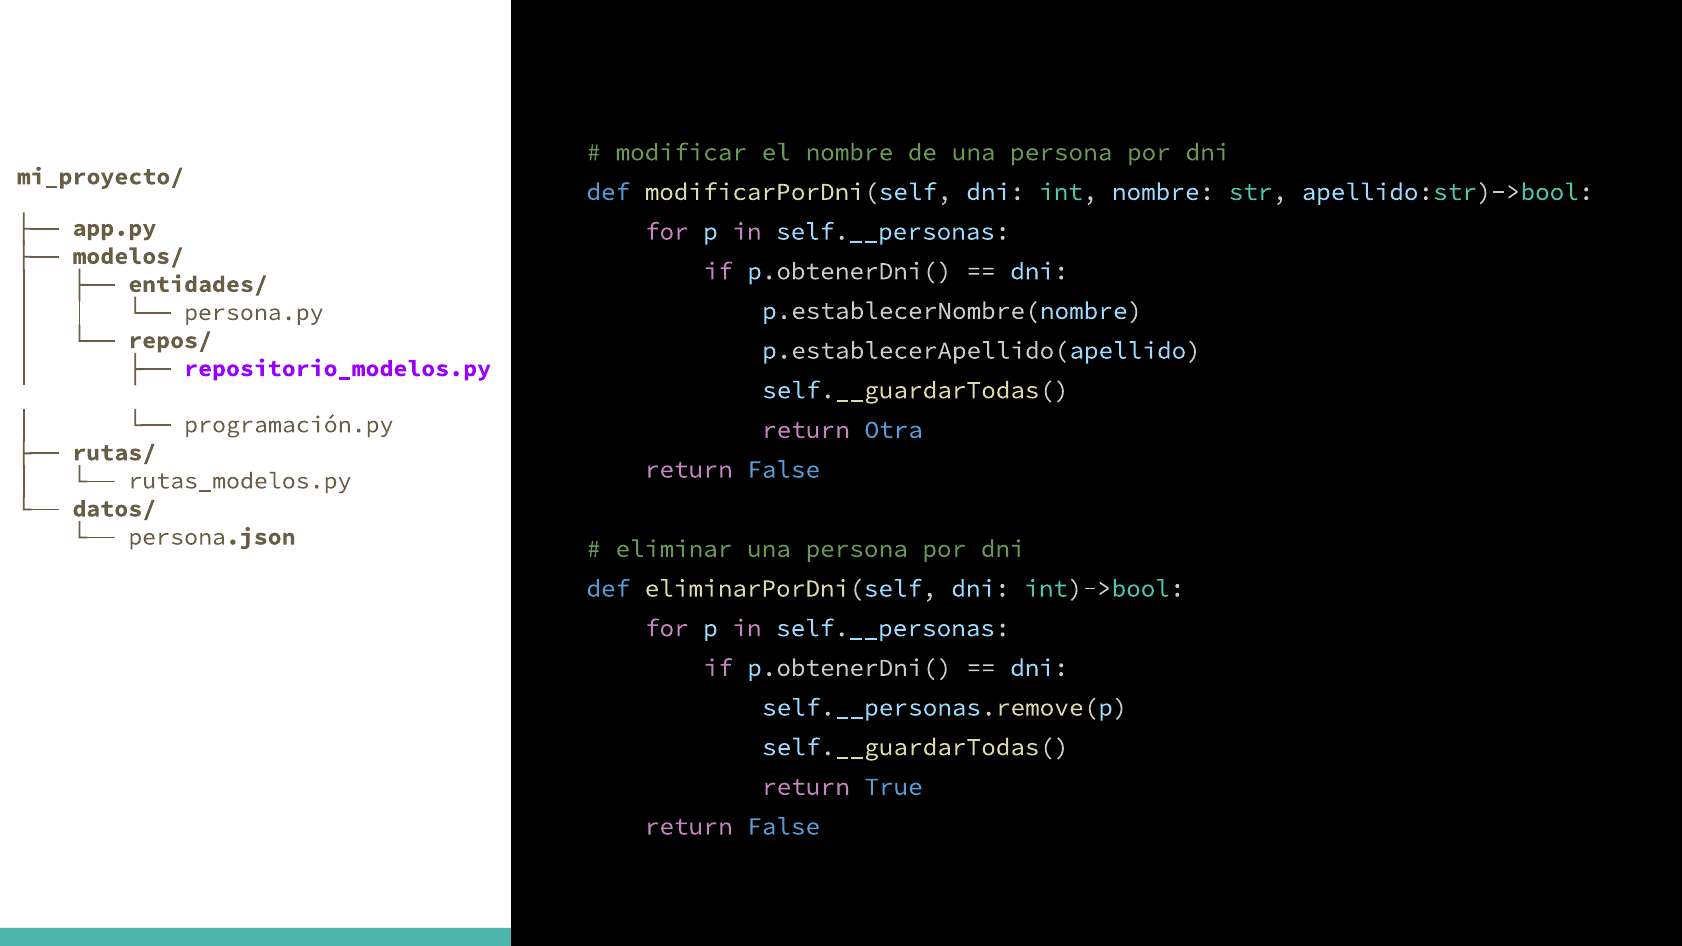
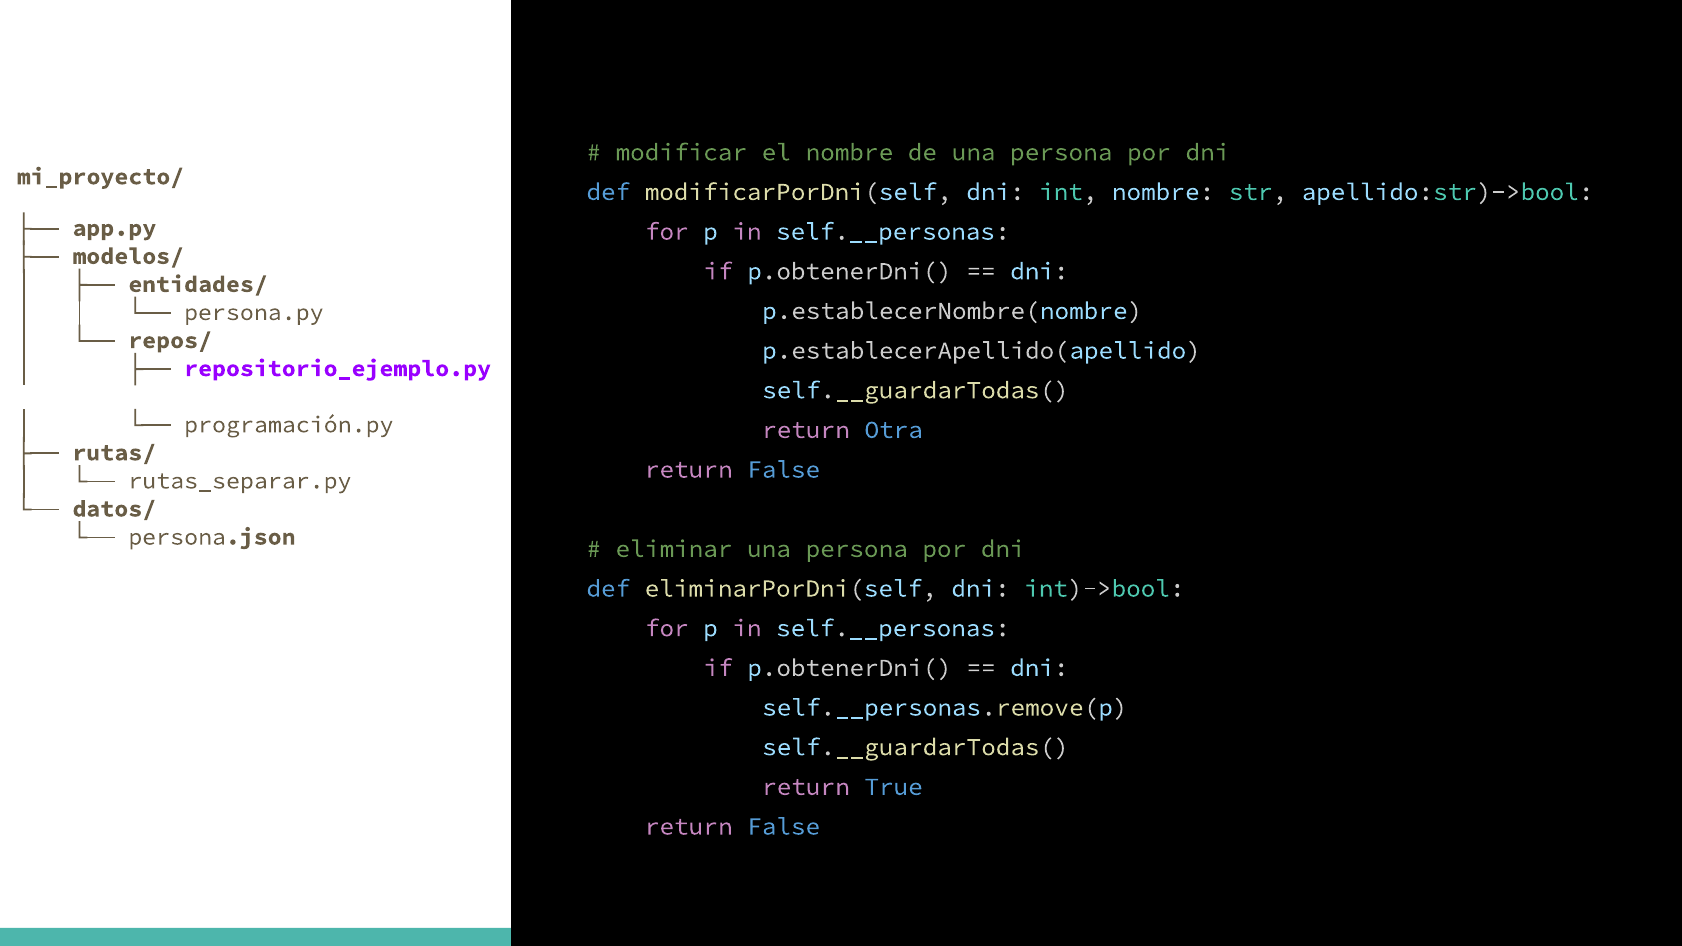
repositorio_modelos.py: repositorio_modelos.py -> repositorio_ejemplo.py
rutas_modelos.py: rutas_modelos.py -> rutas_separar.py
